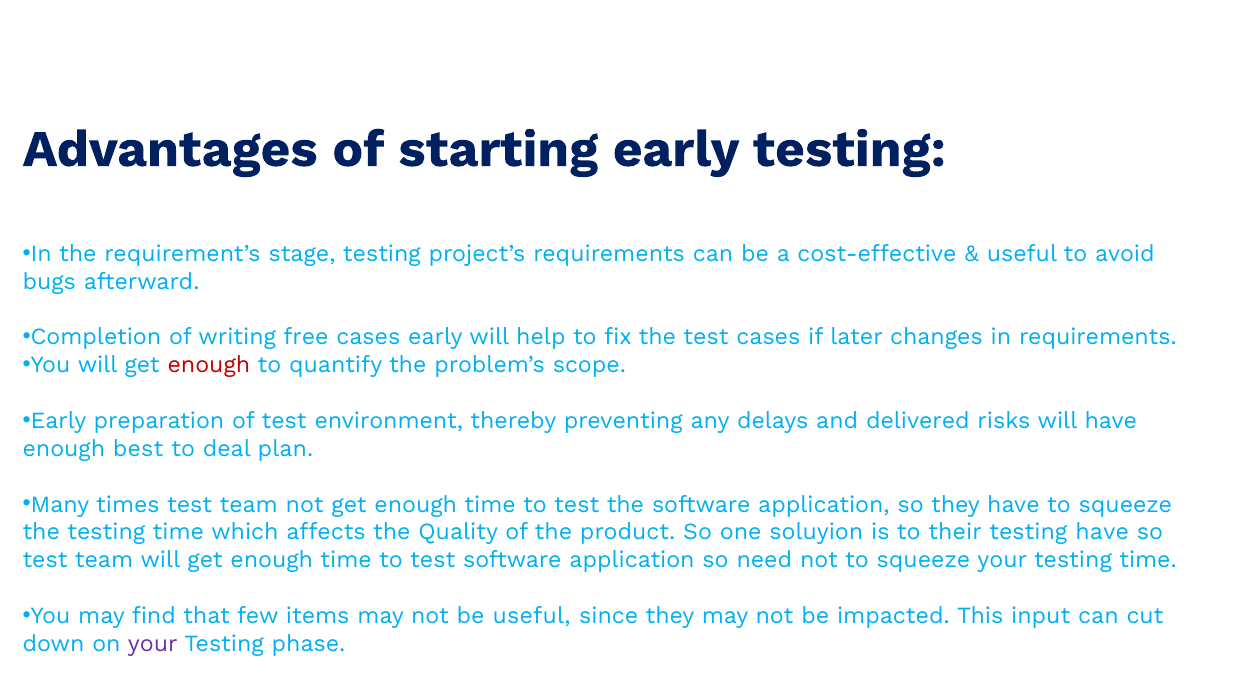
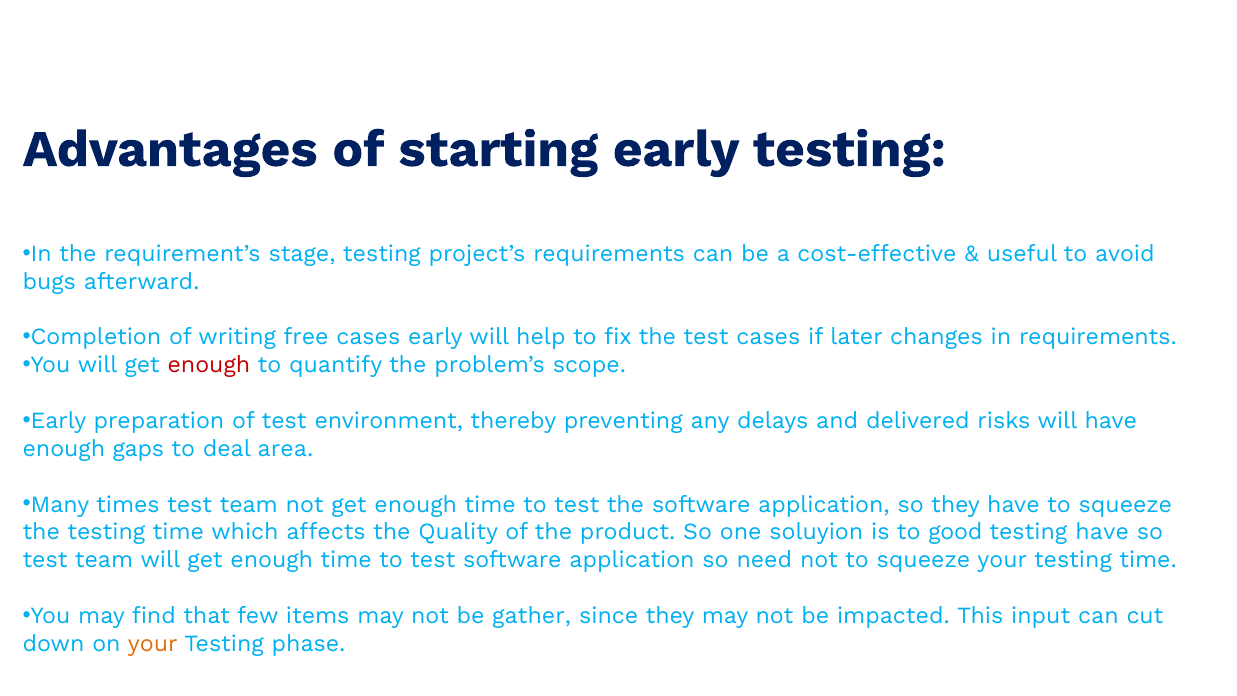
best: best -> gaps
plan: plan -> area
their: their -> good
be useful: useful -> gather
your at (153, 643) colour: purple -> orange
